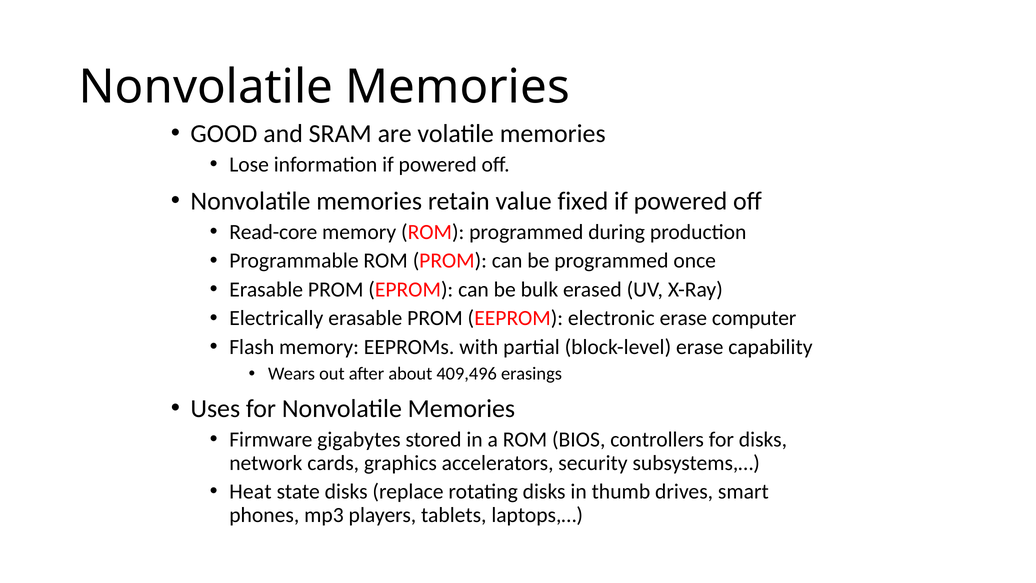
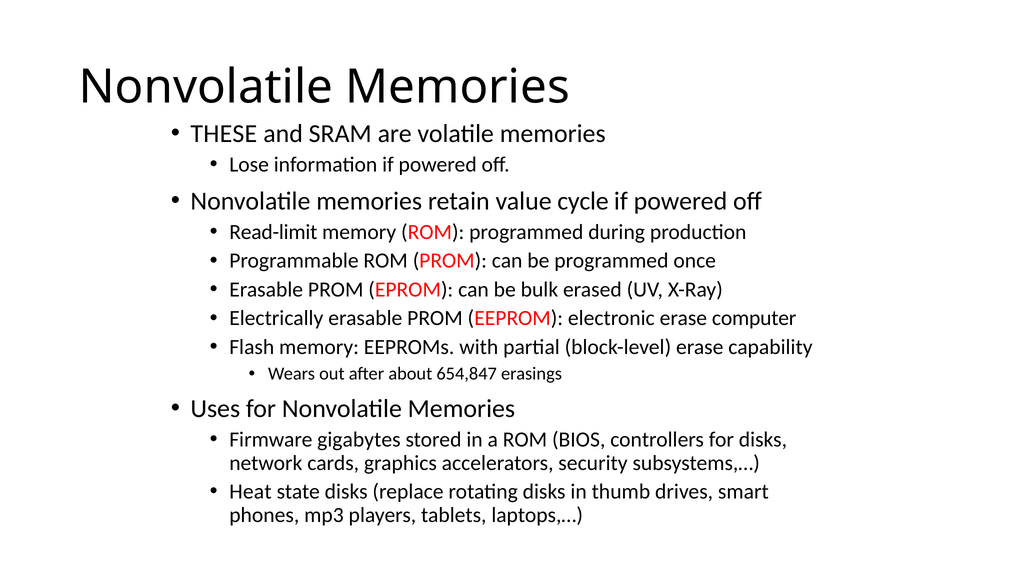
GOOD: GOOD -> THESE
fixed: fixed -> cycle
Read-core: Read-core -> Read-limit
409,496: 409,496 -> 654,847
